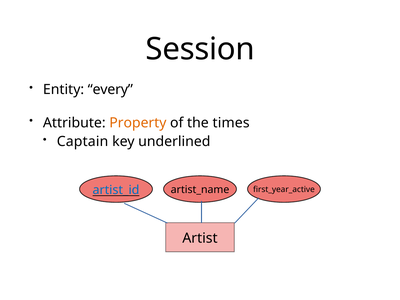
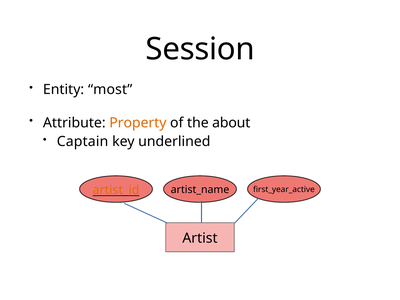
every: every -> most
times: times -> about
artist_id colour: blue -> orange
